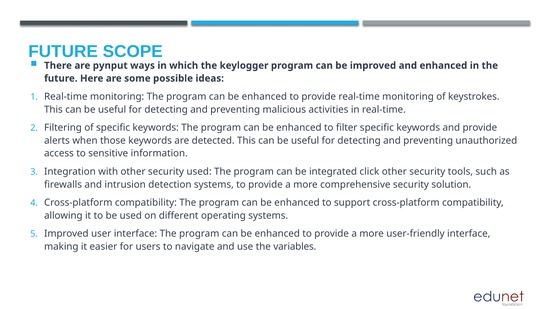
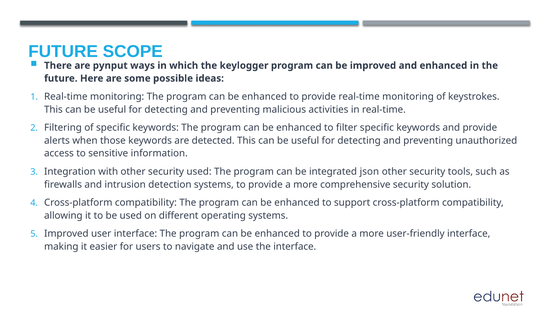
click: click -> json
the variables: variables -> interface
